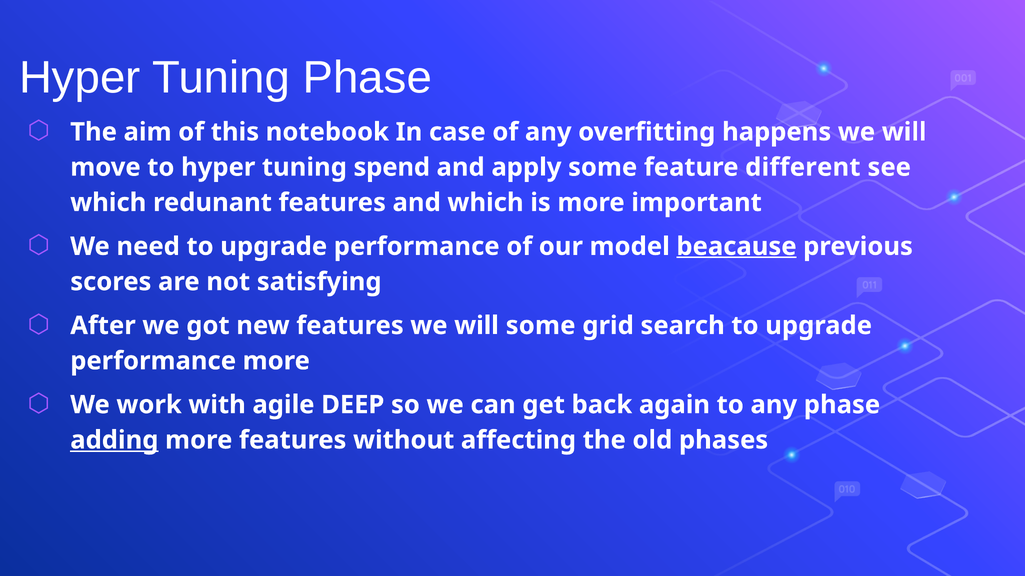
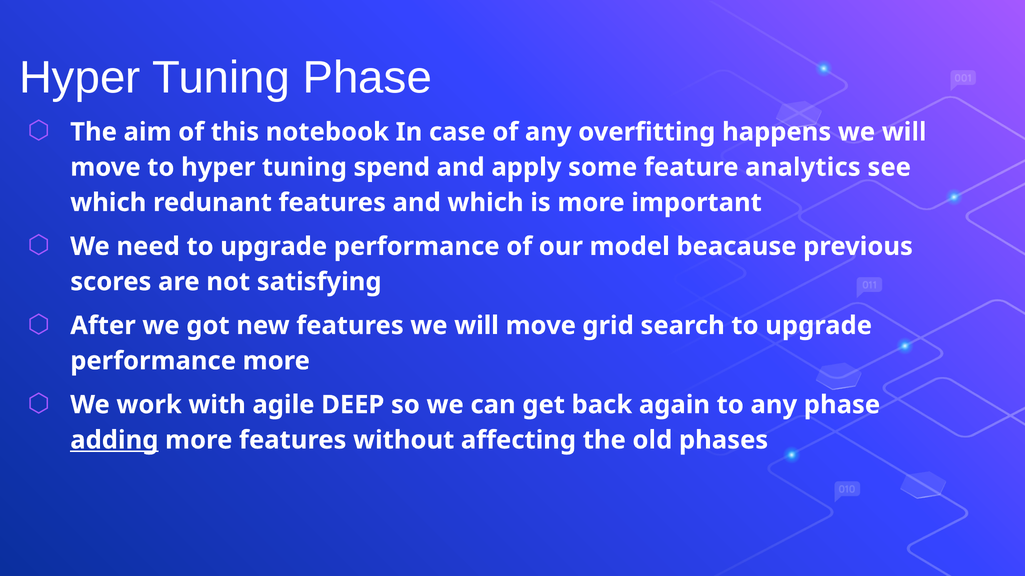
different: different -> analytics
beacause underline: present -> none
features we will some: some -> move
